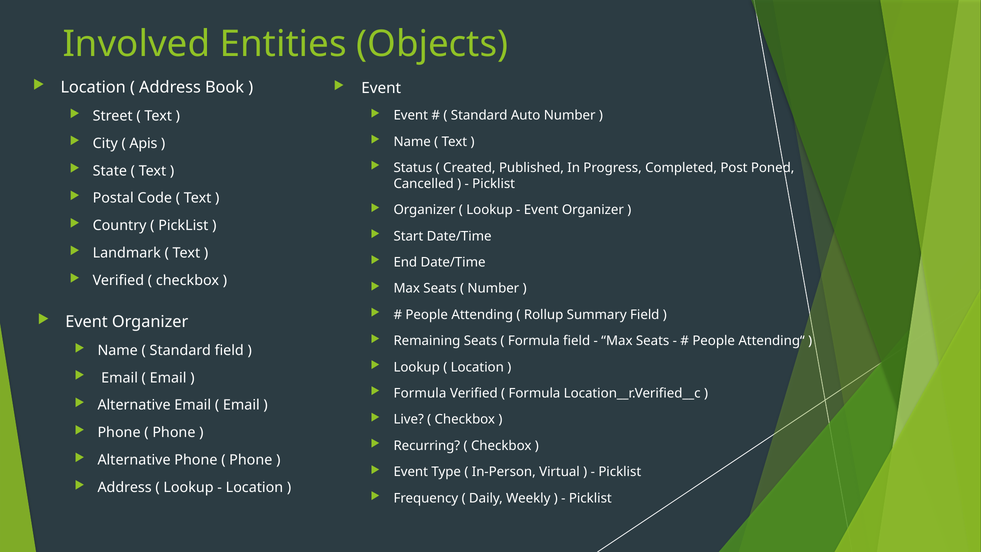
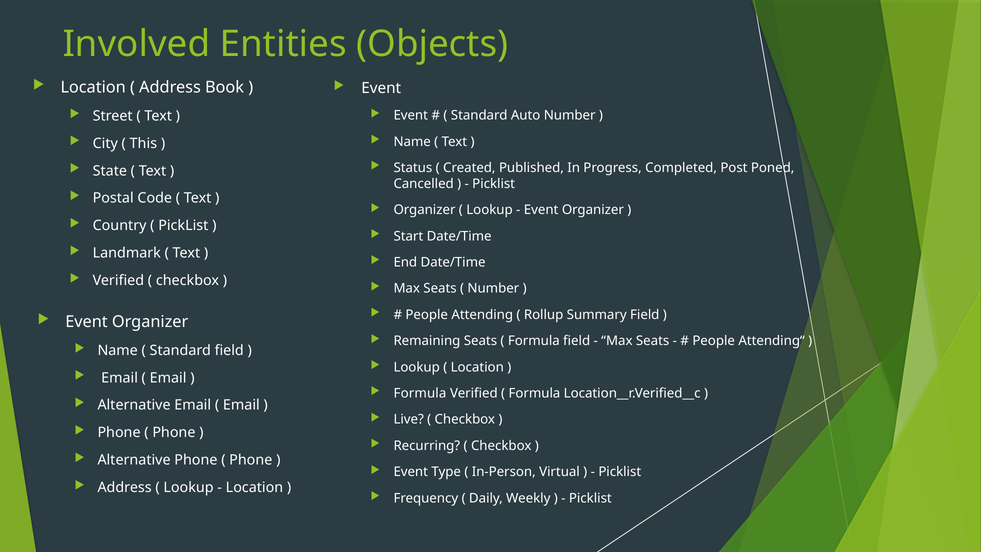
Apis: Apis -> This
